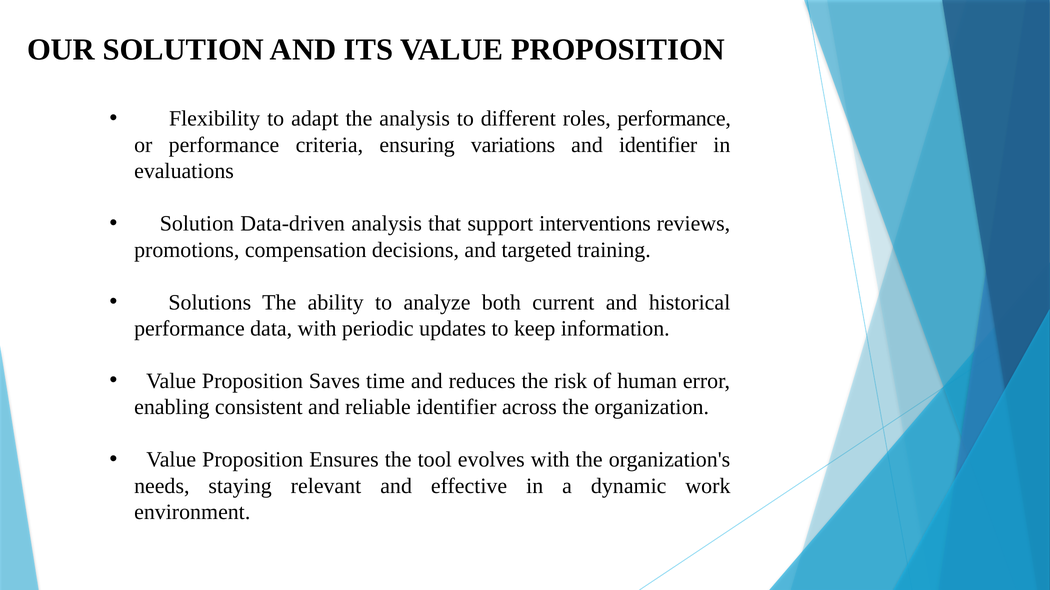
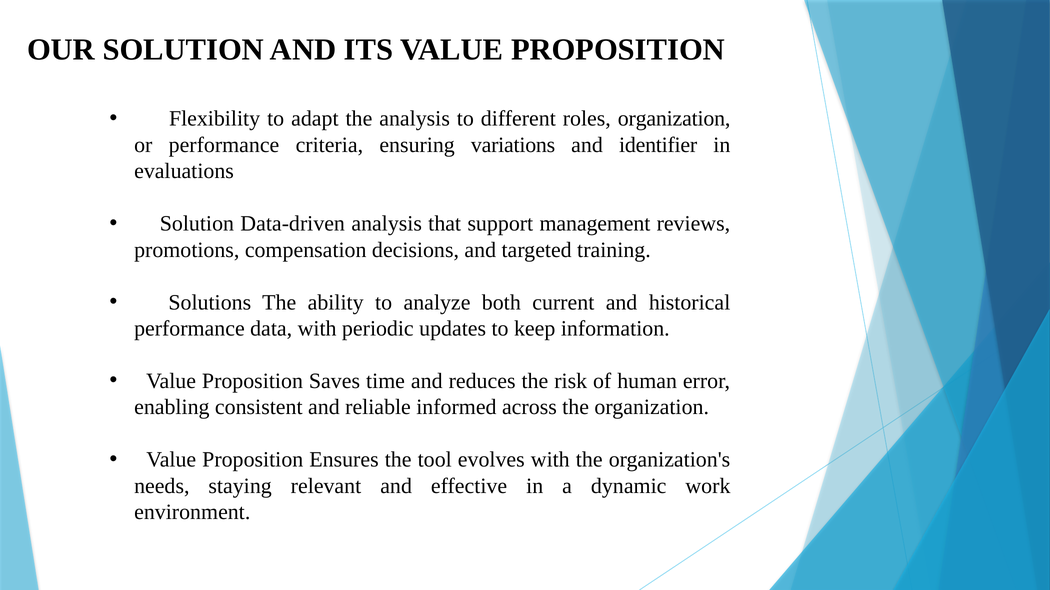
roles performance: performance -> organization
interventions: interventions -> management
reliable identifier: identifier -> informed
